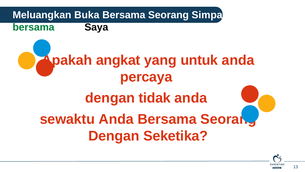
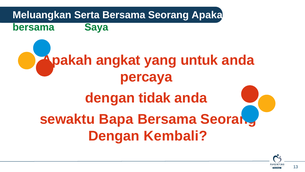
Buka: Buka -> Serta
Seorang Simpan: Simpan -> Apakah
Saya colour: black -> green
sewaktu Anda: Anda -> Bapa
Seketika: Seketika -> Kembali
